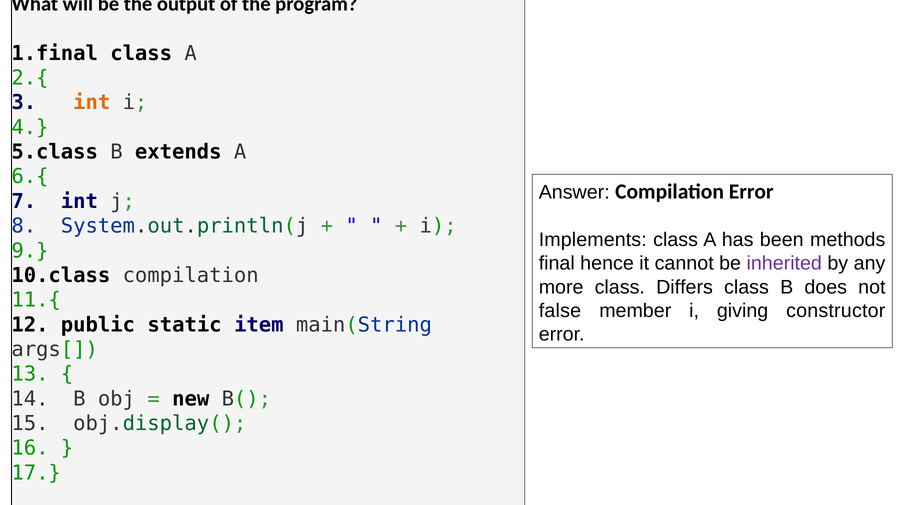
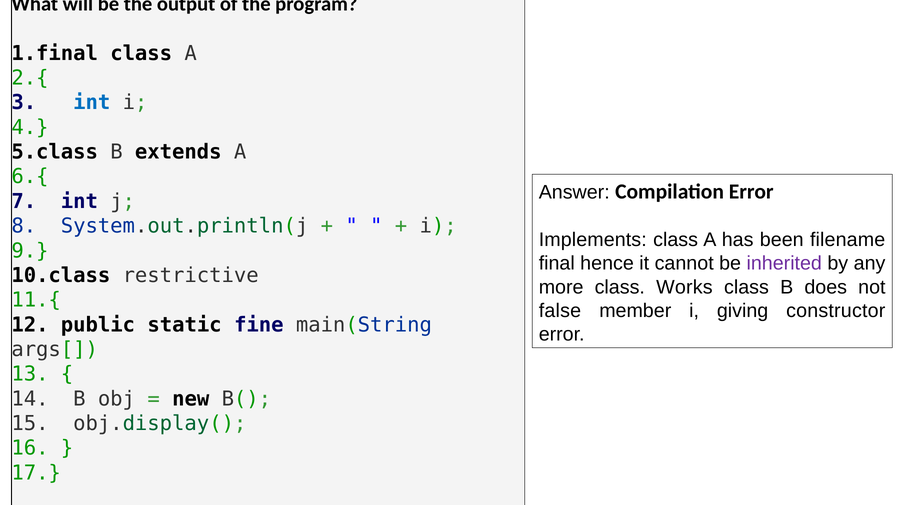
int at (92, 103) colour: orange -> blue
methods: methods -> filename
compilation at (191, 276): compilation -> restrictive
Differs: Differs -> Works
item: item -> fine
